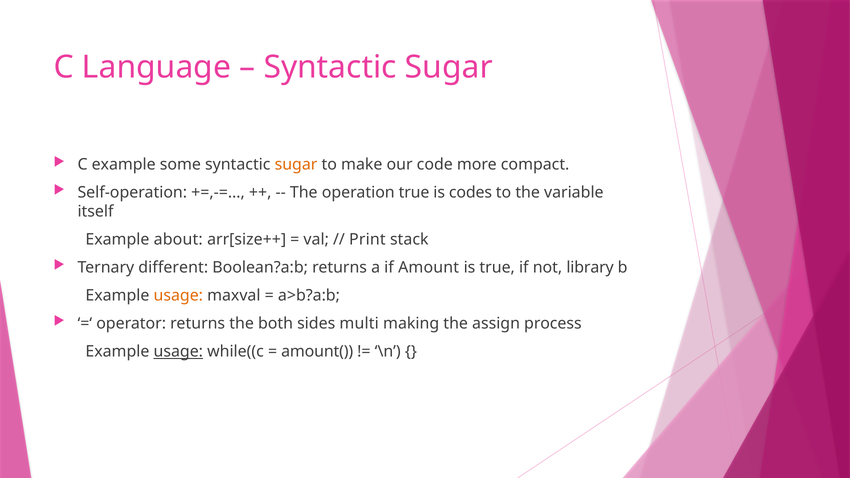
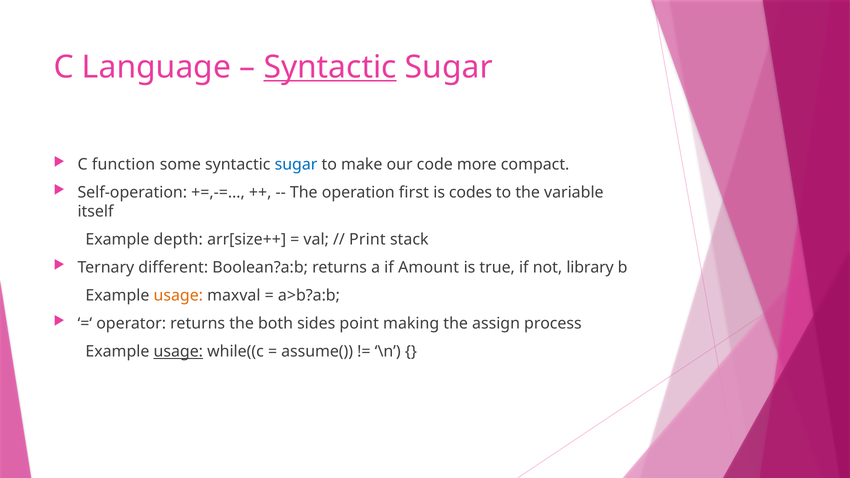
Syntactic at (330, 67) underline: none -> present
C example: example -> function
sugar at (296, 165) colour: orange -> blue
operation true: true -> first
about: about -> depth
multi: multi -> point
amount(: amount( -> assume(
